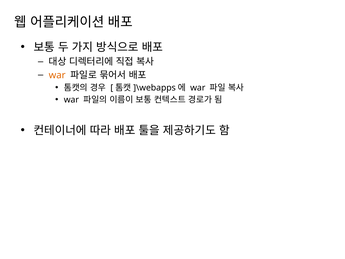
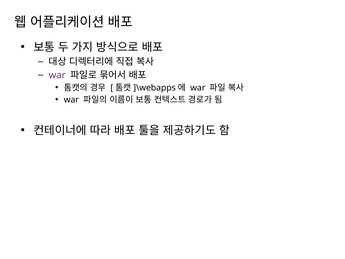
war at (57, 75) colour: orange -> purple
